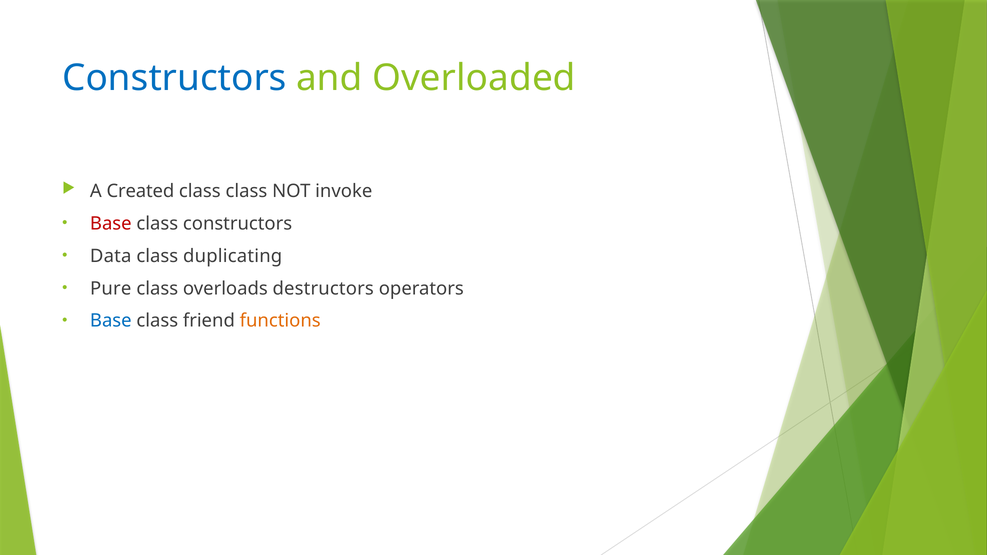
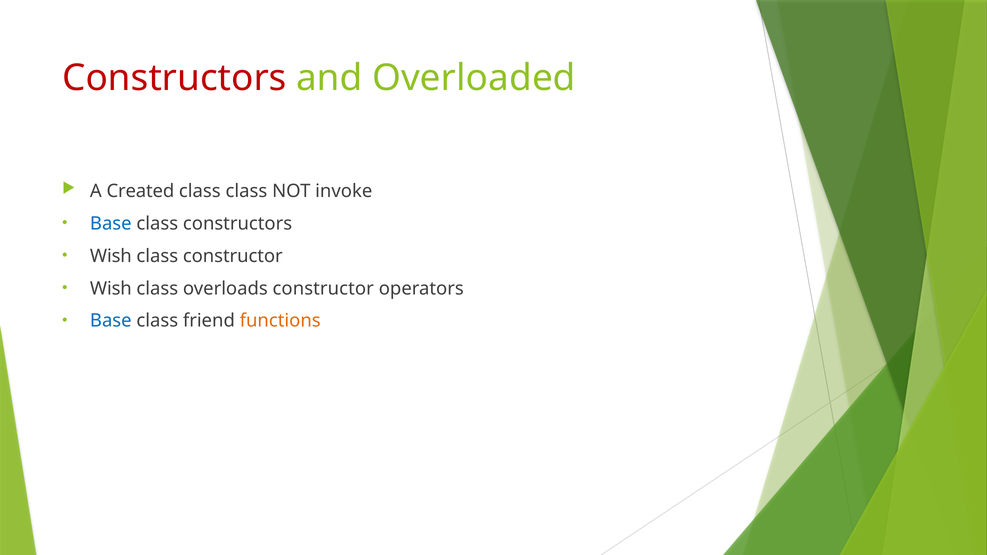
Constructors at (174, 78) colour: blue -> red
Base at (111, 224) colour: red -> blue
Data at (111, 256): Data -> Wish
class duplicating: duplicating -> constructor
Pure at (111, 289): Pure -> Wish
overloads destructors: destructors -> constructor
